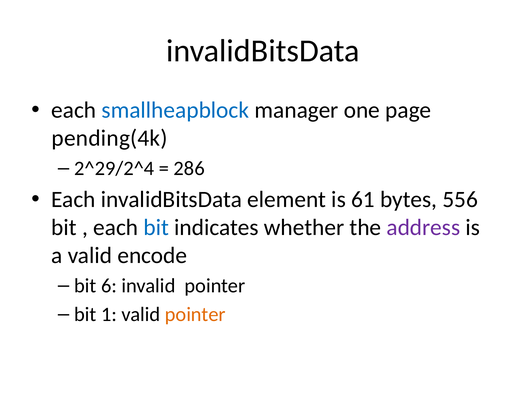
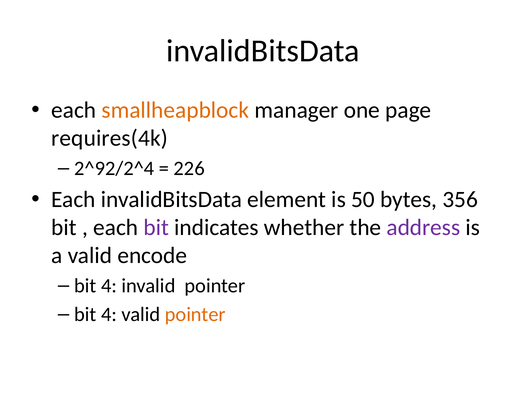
smallheapblock colour: blue -> orange
pending(4k: pending(4k -> requires(4k
2^29/2^4: 2^29/2^4 -> 2^92/2^4
286: 286 -> 226
61: 61 -> 50
556: 556 -> 356
bit at (156, 228) colour: blue -> purple
6 at (109, 286): 6 -> 4
1 at (109, 315): 1 -> 4
